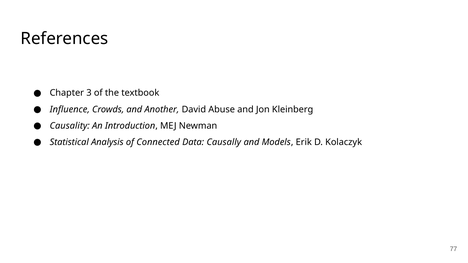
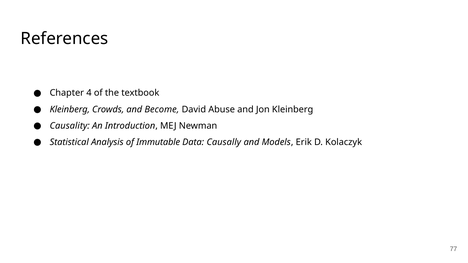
3: 3 -> 4
Influence at (70, 109): Influence -> Kleinberg
Another: Another -> Become
Connected: Connected -> Immutable
